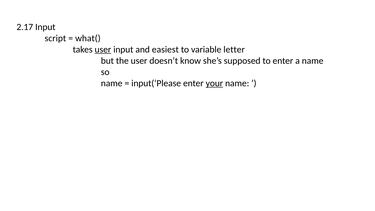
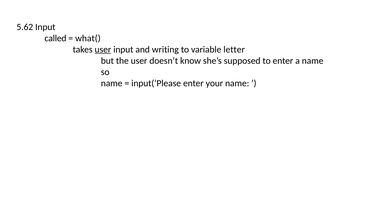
2.17: 2.17 -> 5.62
script: script -> called
easiest: easiest -> writing
your underline: present -> none
